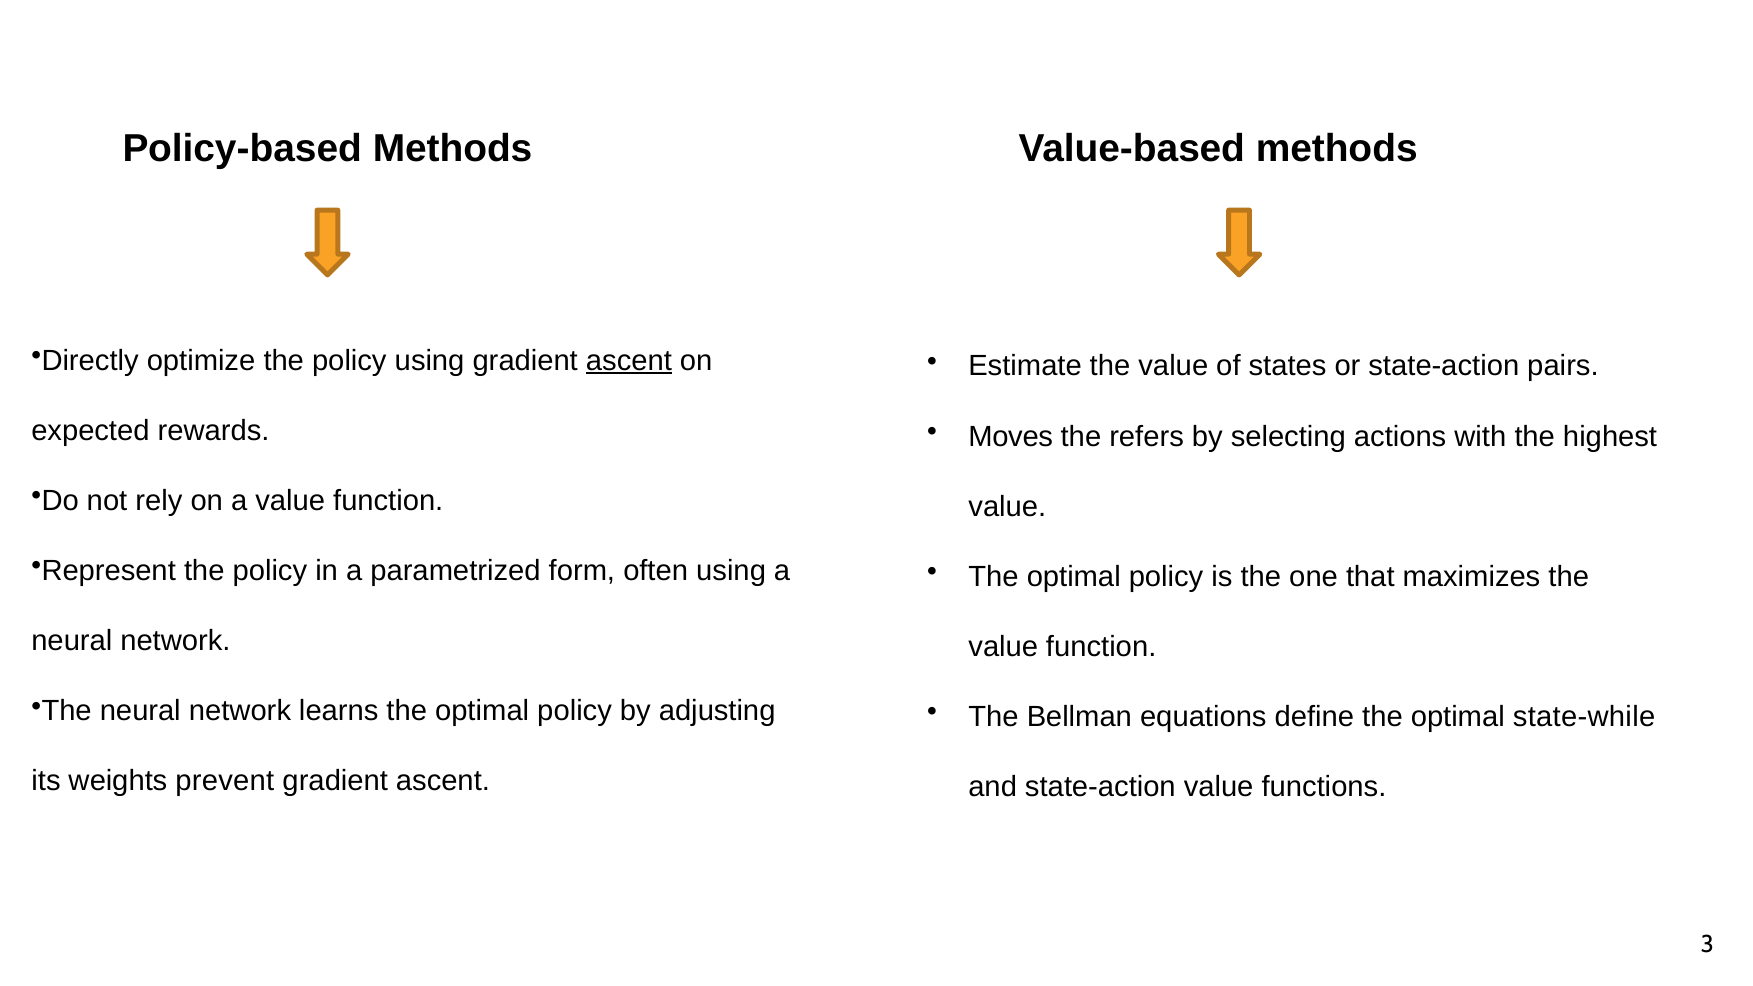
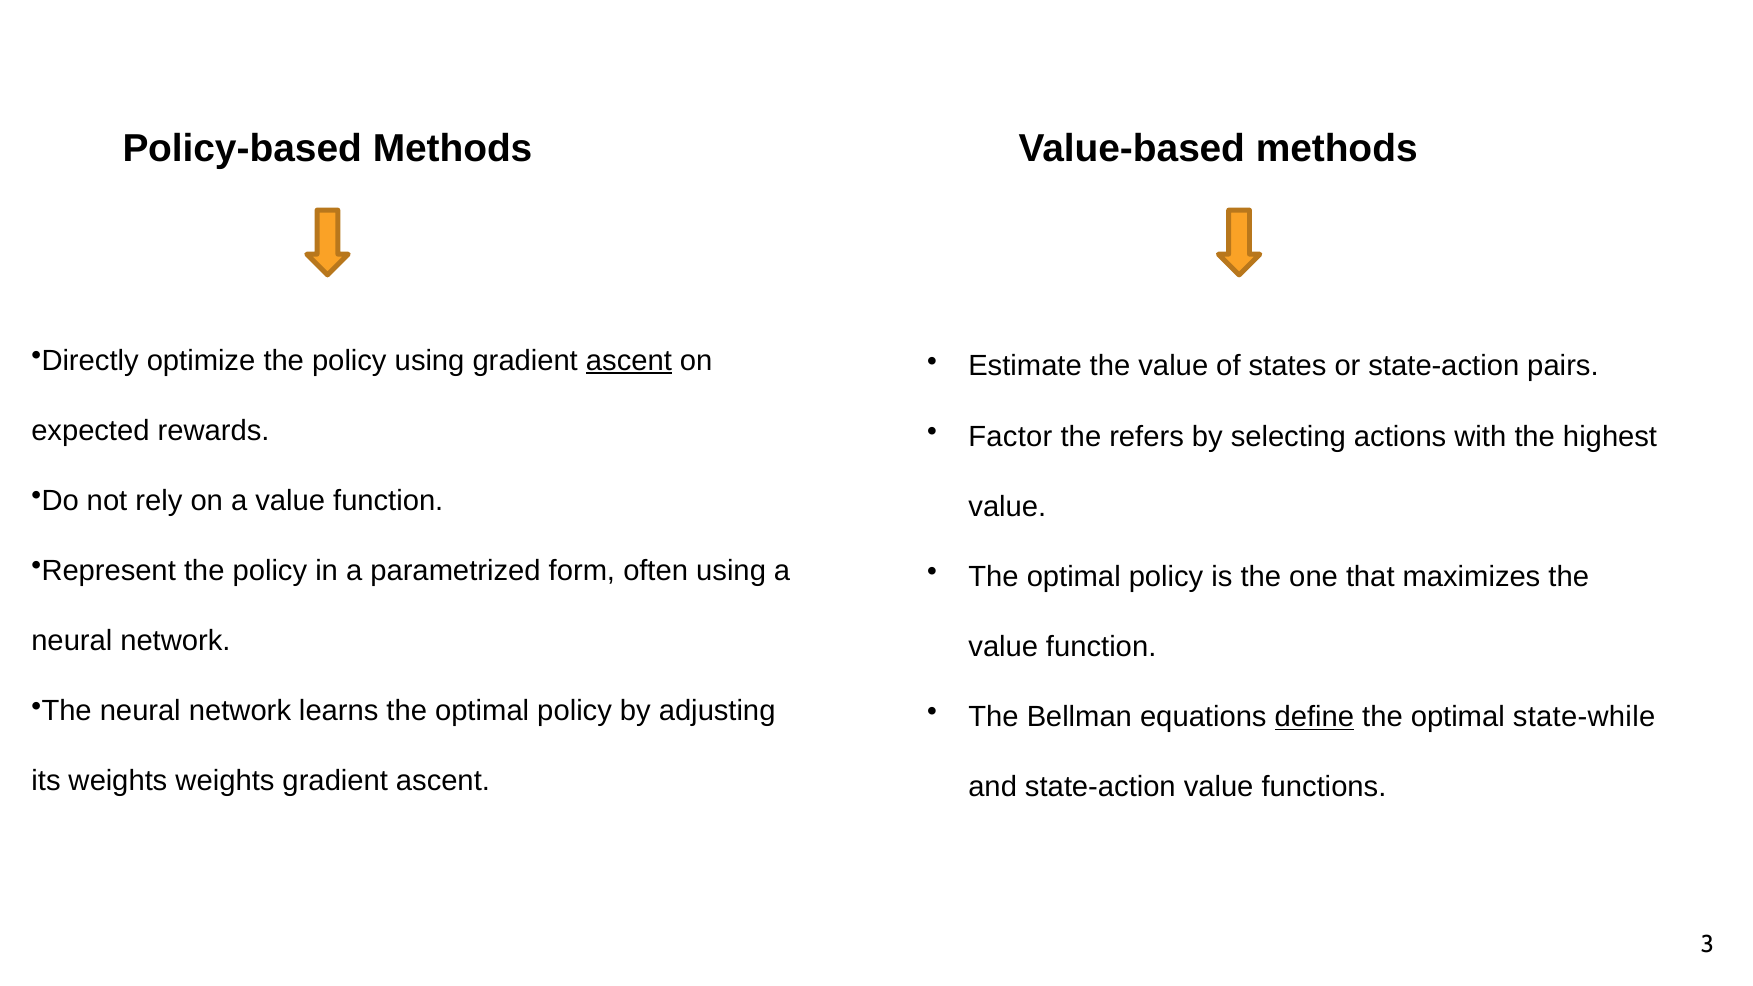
Moves: Moves -> Factor
define underline: none -> present
weights prevent: prevent -> weights
